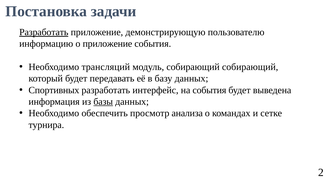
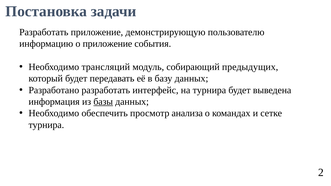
Разработать at (44, 32) underline: present -> none
собирающий собирающий: собирающий -> предыдущих
Спортивных: Спортивных -> Разработано
на события: события -> турнира
